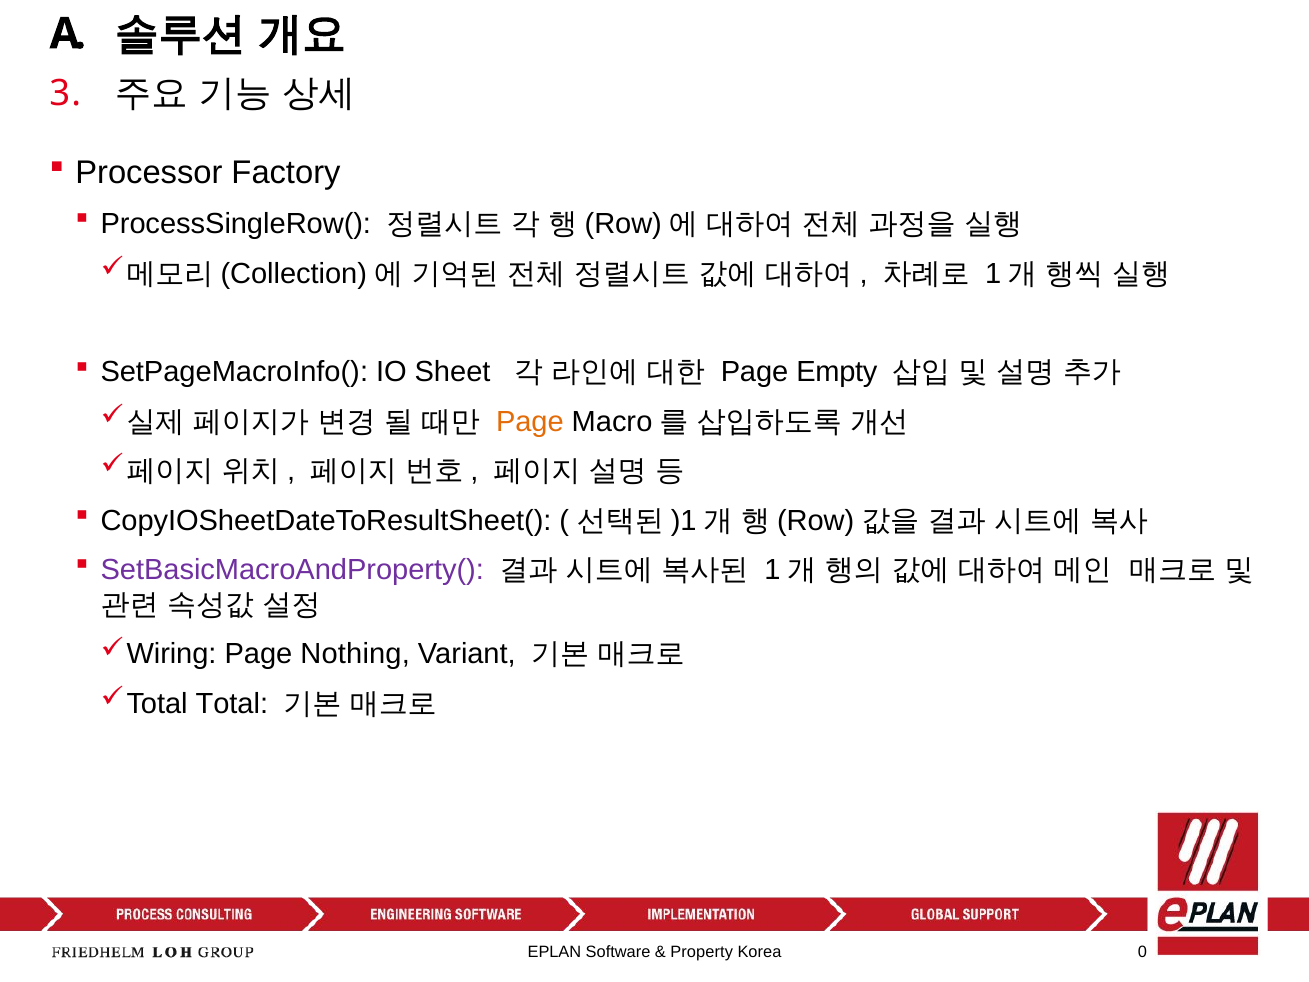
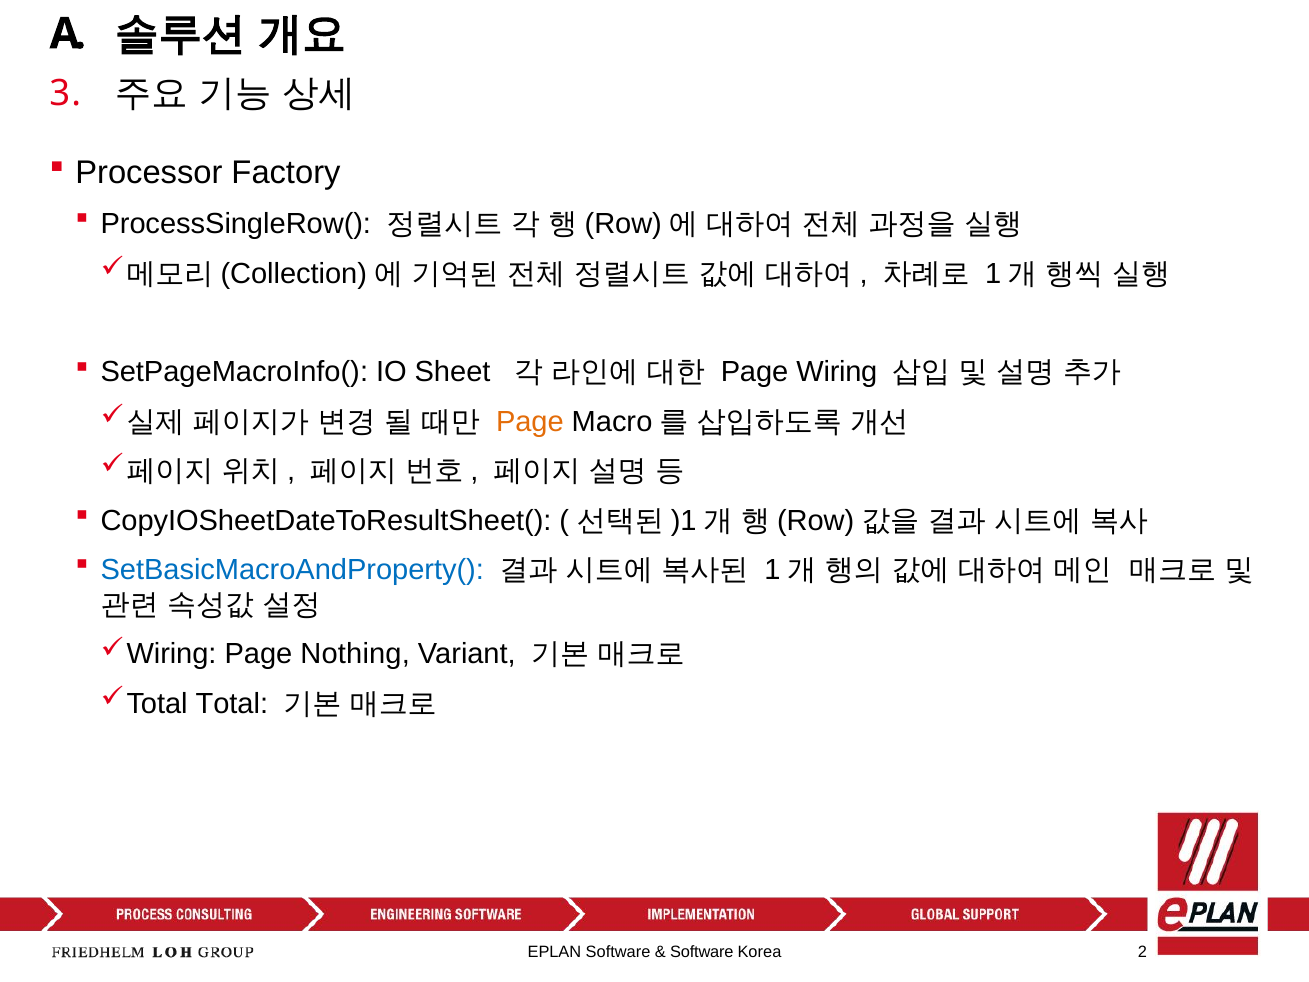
Empty: Empty -> Wiring
SetBasicMacroAndProperty( colour: purple -> blue
Property at (702, 952): Property -> Software
0: 0 -> 2
